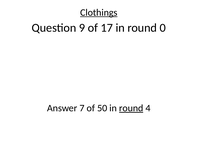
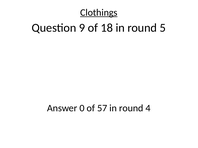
17: 17 -> 18
0: 0 -> 5
7: 7 -> 0
50: 50 -> 57
round at (131, 108) underline: present -> none
